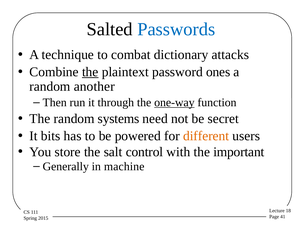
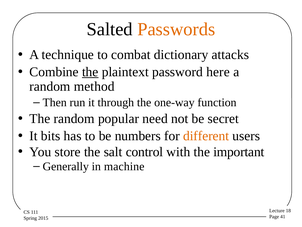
Passwords colour: blue -> orange
ones: ones -> here
another: another -> method
one-way underline: present -> none
systems: systems -> popular
powered: powered -> numbers
